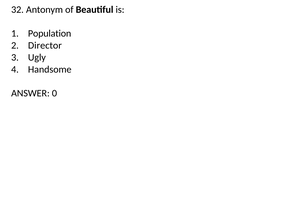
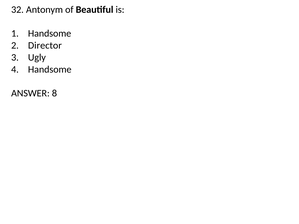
Population at (50, 34): Population -> Handsome
0: 0 -> 8
